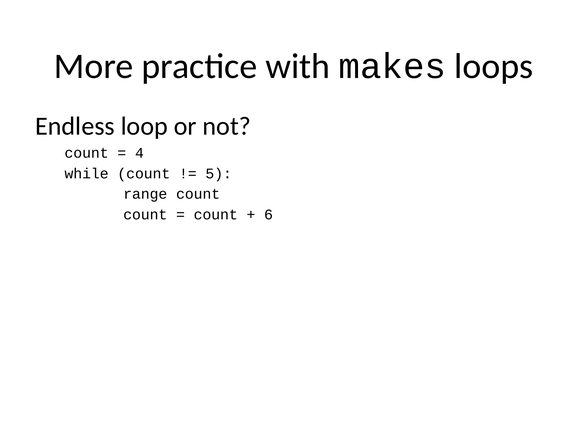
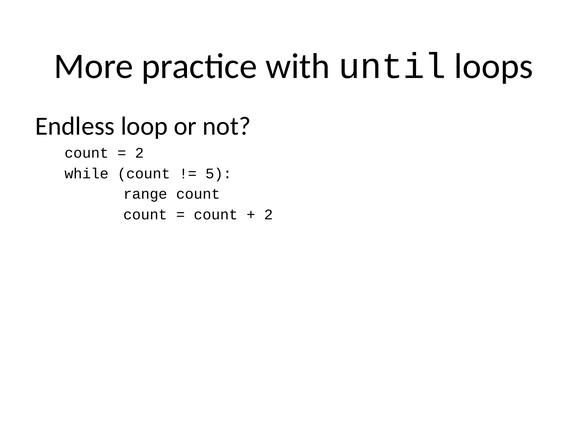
makes: makes -> until
4 at (139, 153): 4 -> 2
6 at (269, 214): 6 -> 2
